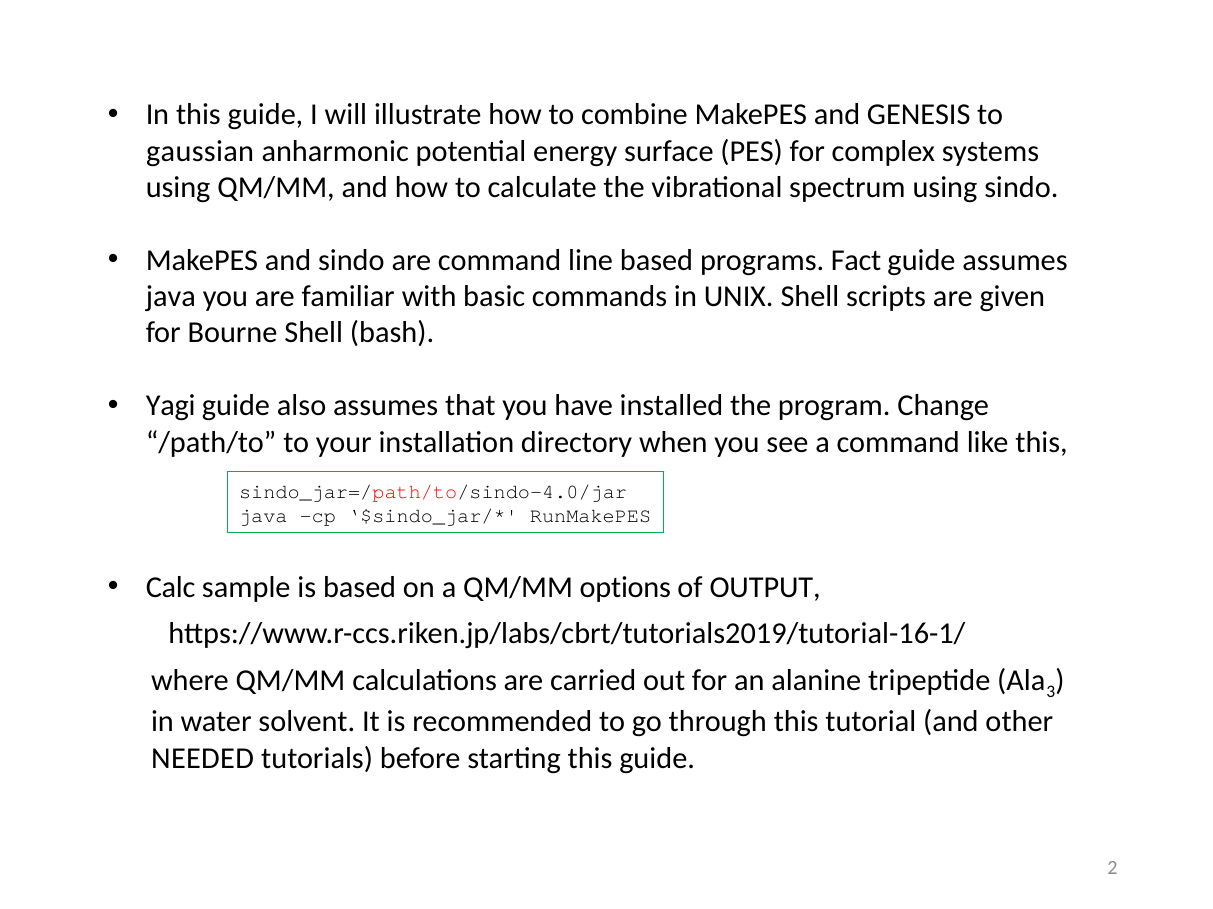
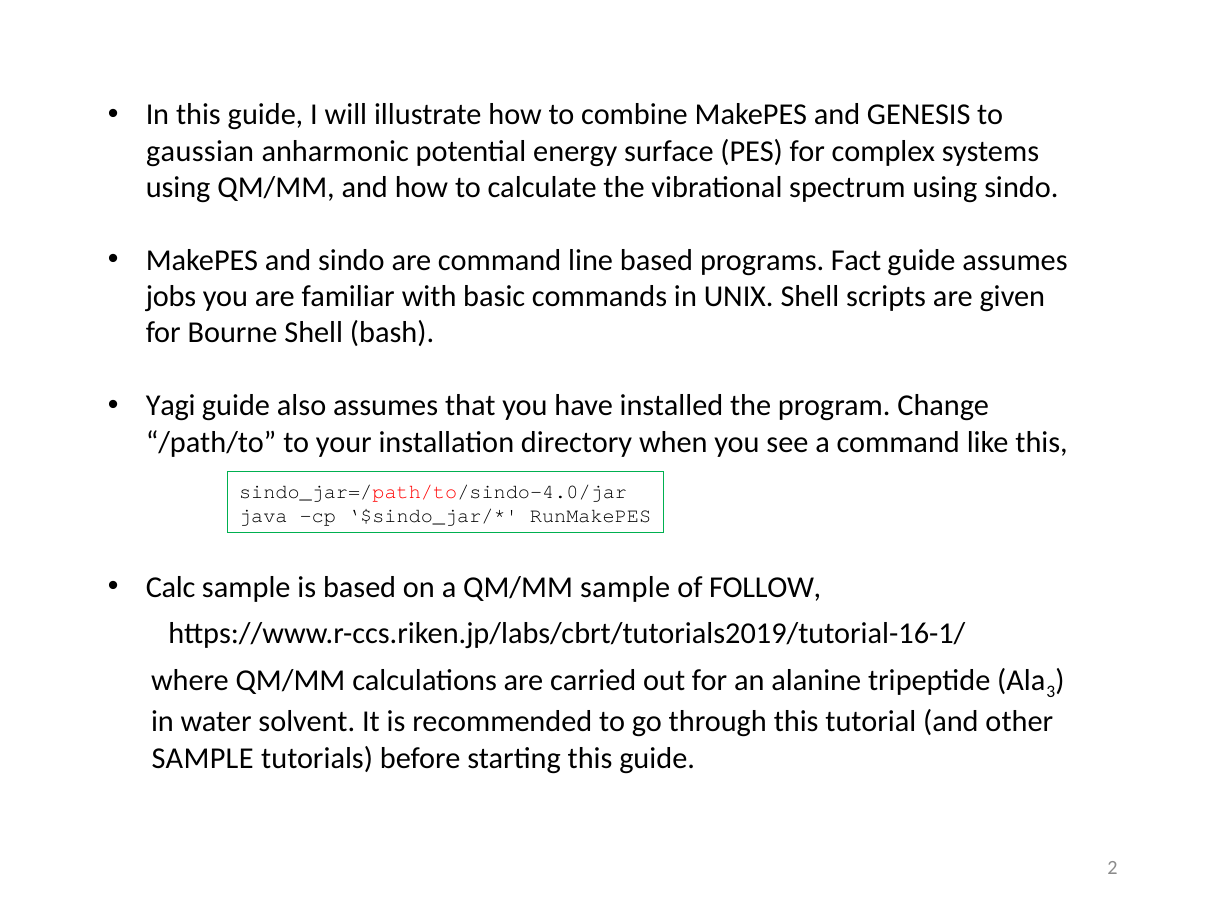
java at (171, 297): java -> jobs
QM/MM options: options -> sample
OUTPUT: OUTPUT -> FOLLOW
NEEDED at (203, 759): NEEDED -> SAMPLE
